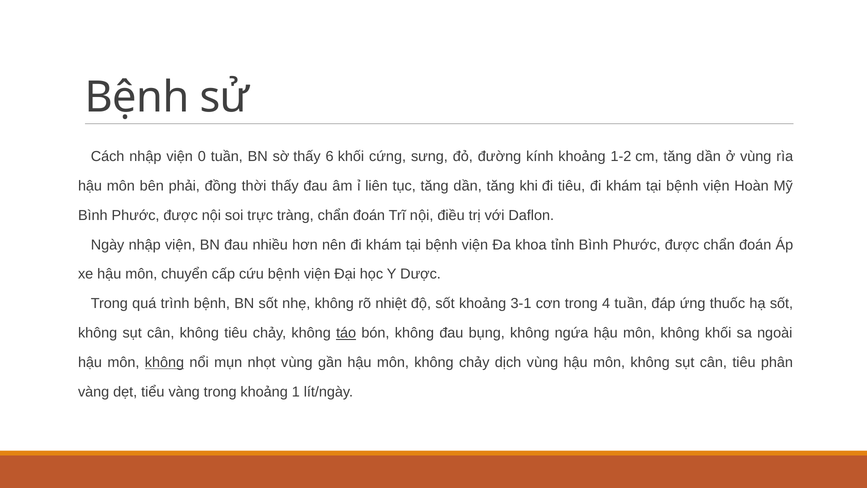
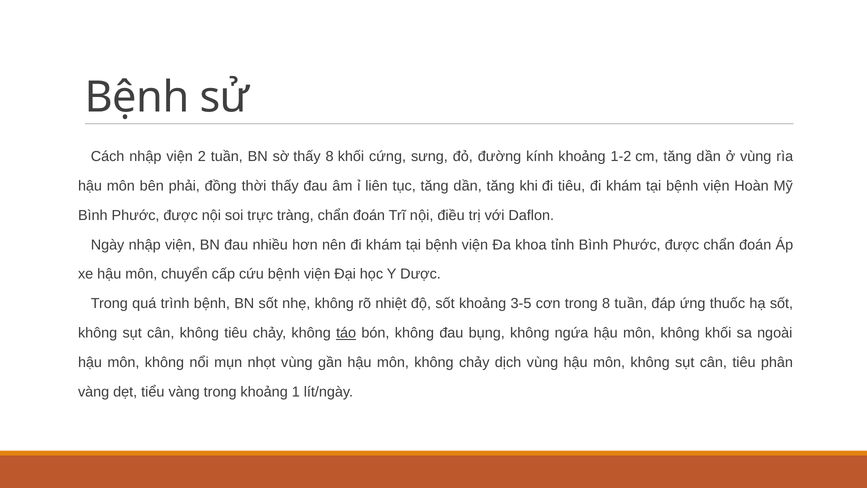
0: 0 -> 2
thấy 6: 6 -> 8
3-1: 3-1 -> 3-5
trong 4: 4 -> 8
không at (164, 362) underline: present -> none
